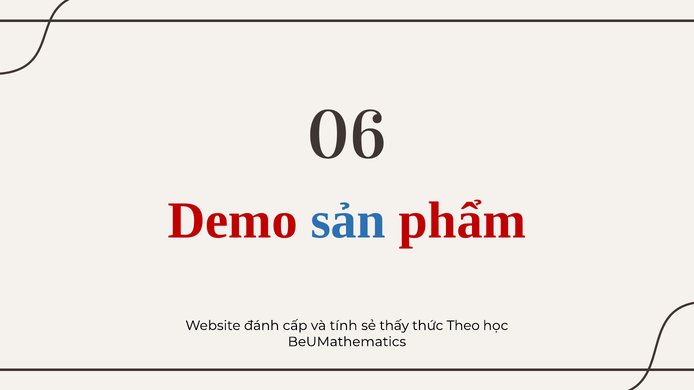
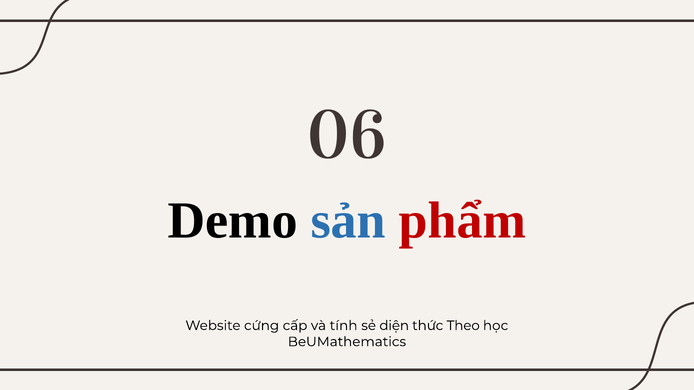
Demo colour: red -> black
đánh: đánh -> cứng
thấy: thấy -> diện
